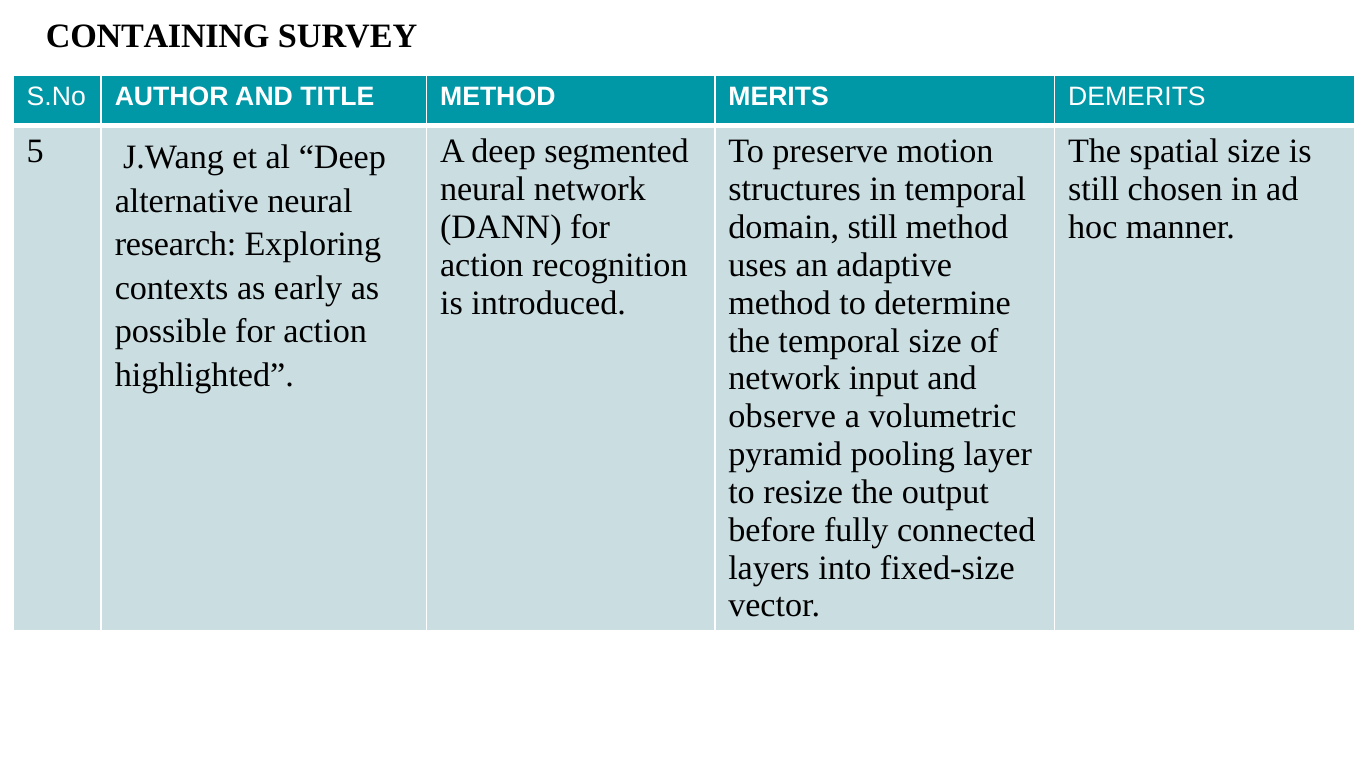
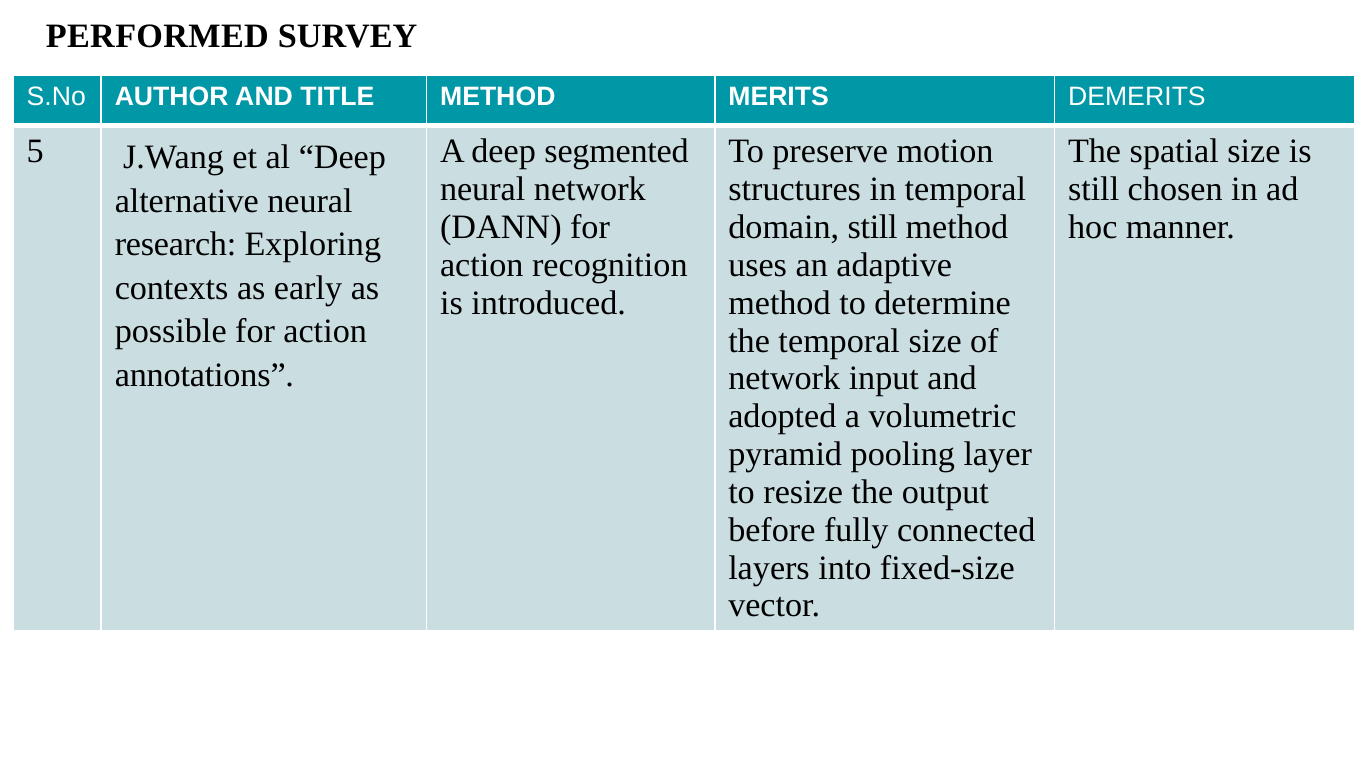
CONTAINING: CONTAINING -> PERFORMED
highlighted: highlighted -> annotations
observe: observe -> adopted
